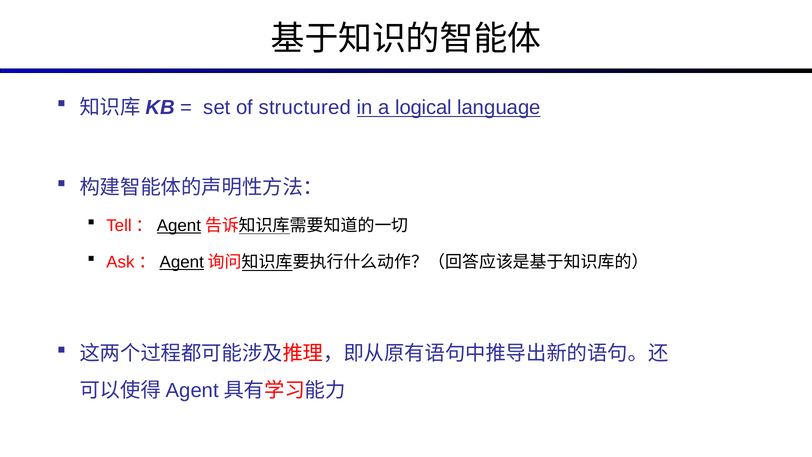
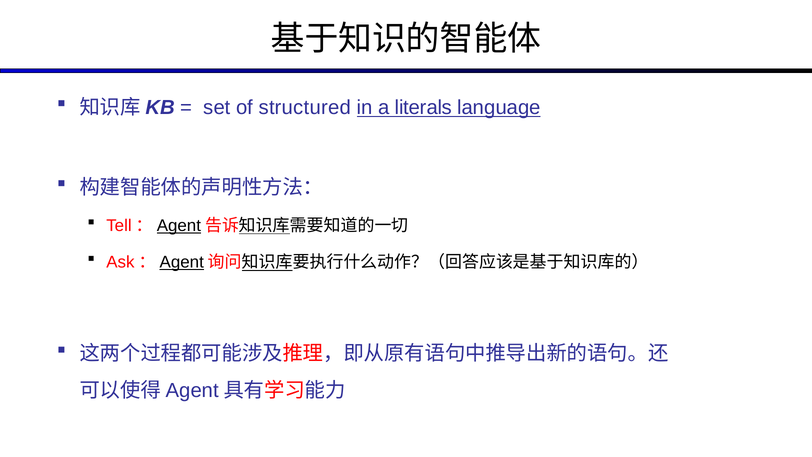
logical: logical -> literals
